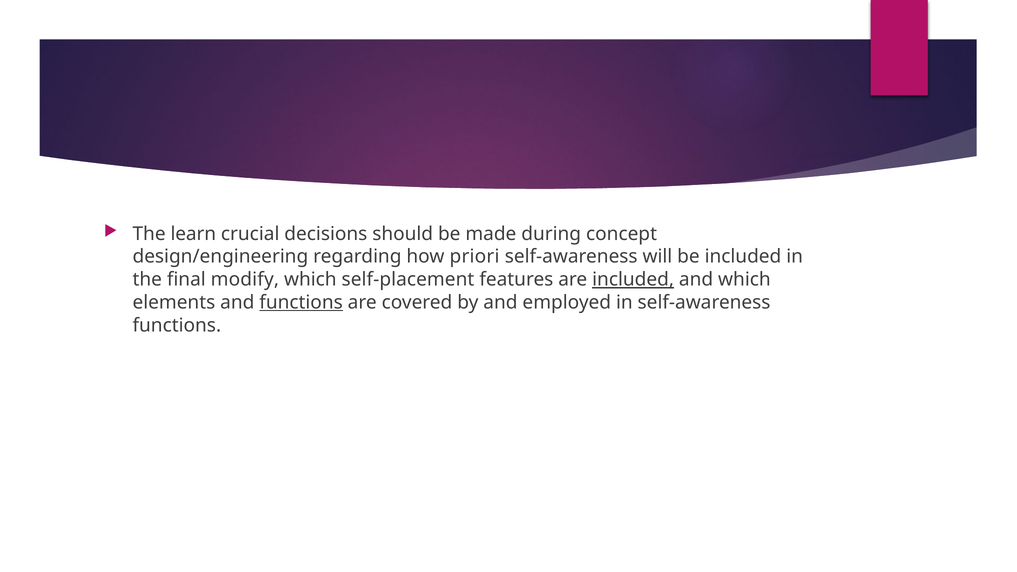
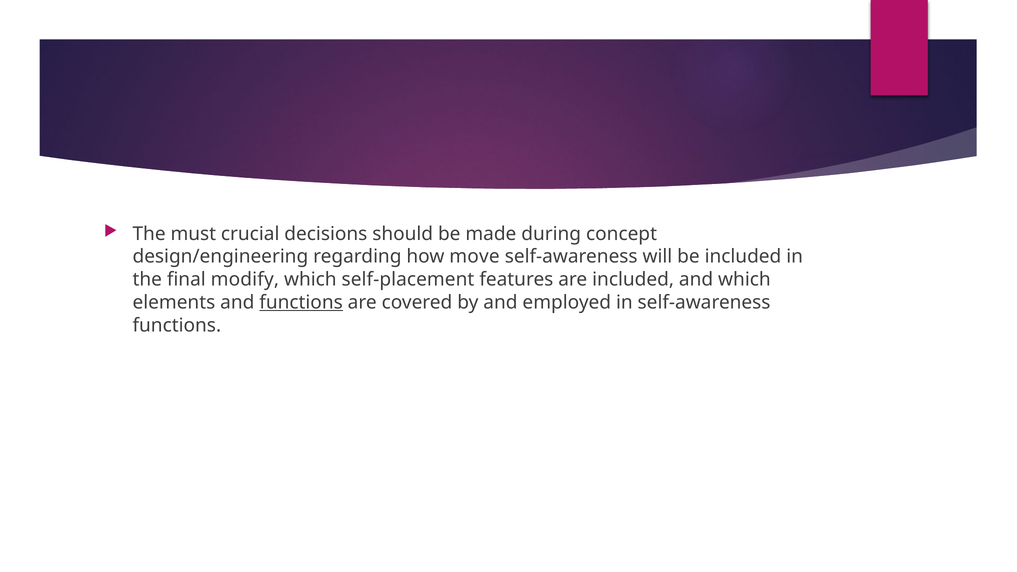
learn: learn -> must
priori: priori -> move
included at (633, 280) underline: present -> none
